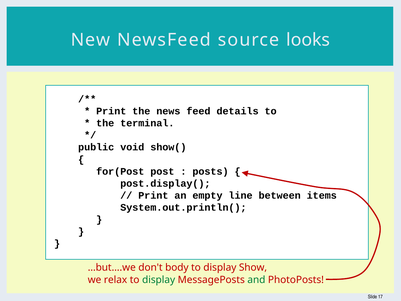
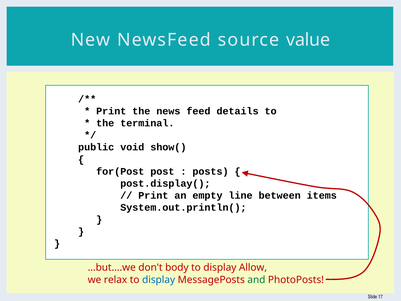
looks: looks -> value
Show: Show -> Allow
display at (159, 279) colour: green -> blue
